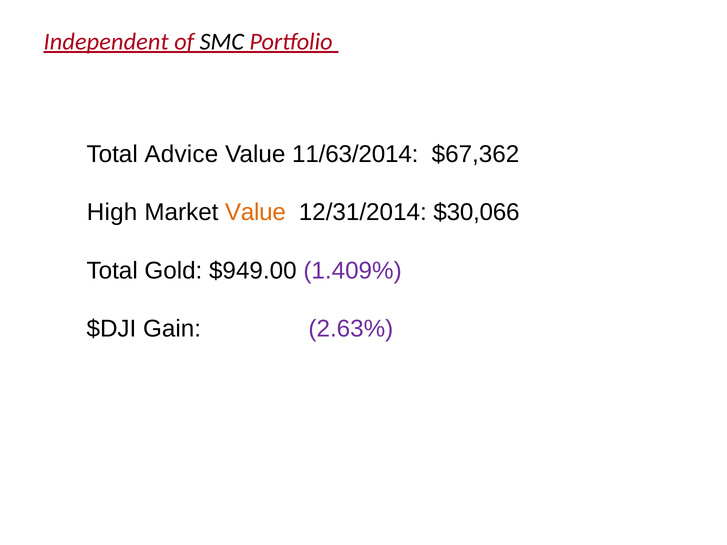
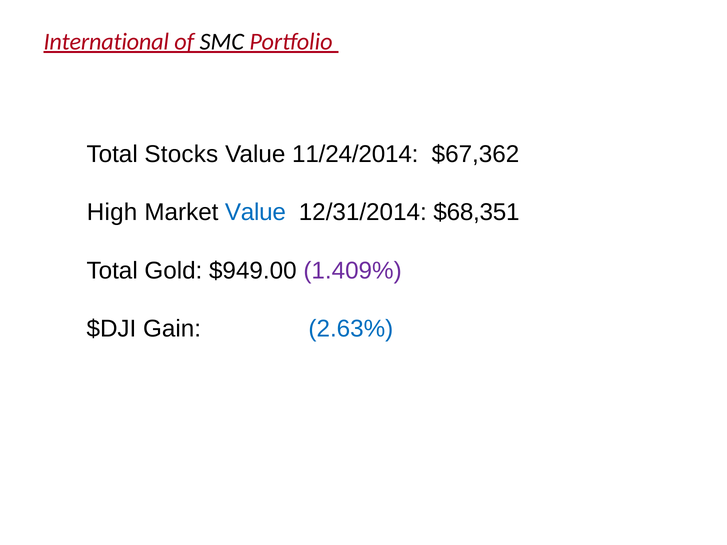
Independent: Independent -> International
Advice: Advice -> Stocks
11/63/2014: 11/63/2014 -> 11/24/2014
Value at (255, 213) colour: orange -> blue
$30,066: $30,066 -> $68,351
2.63% colour: purple -> blue
